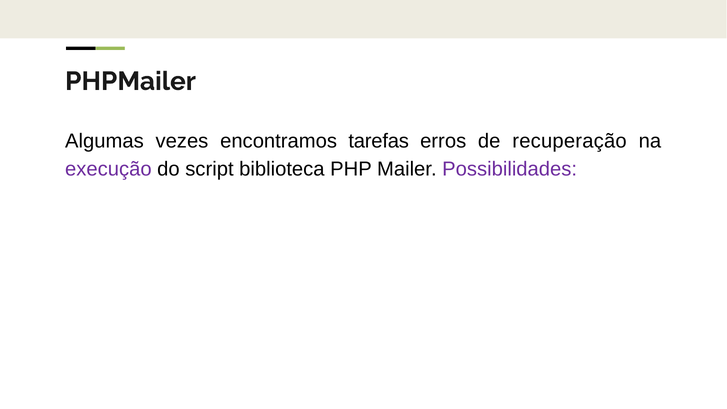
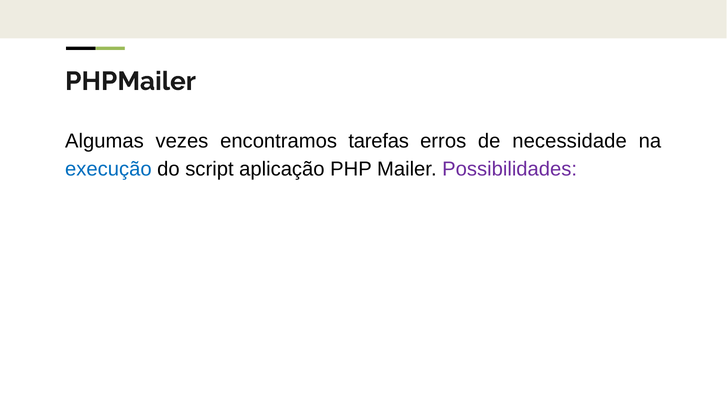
recuperação: recuperação -> necessidade
execução colour: purple -> blue
biblioteca: biblioteca -> aplicação
